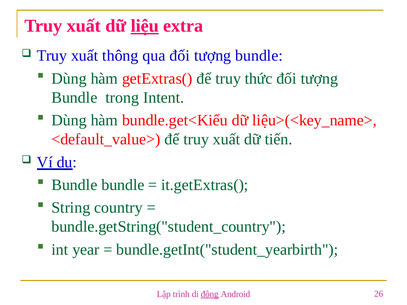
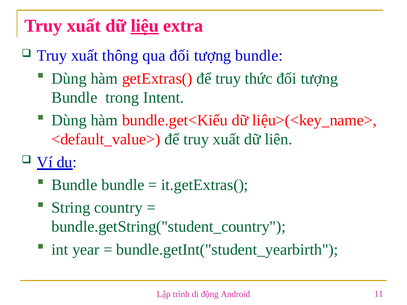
tiến: tiến -> liên
động underline: present -> none
26: 26 -> 11
